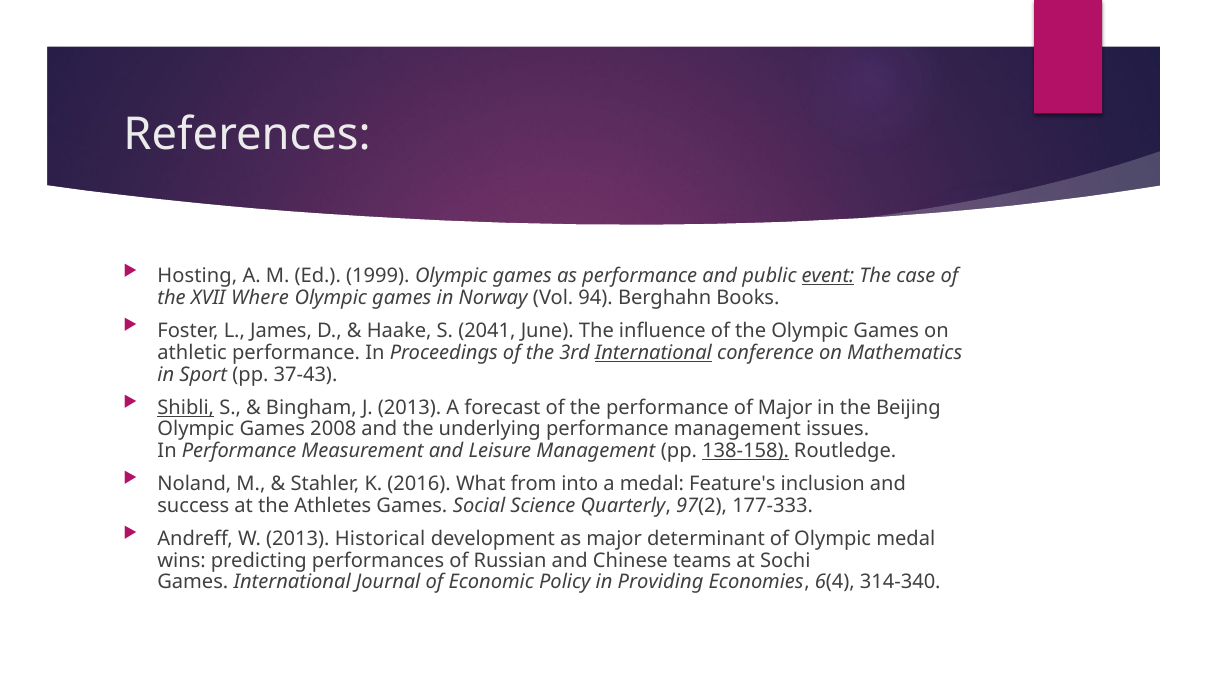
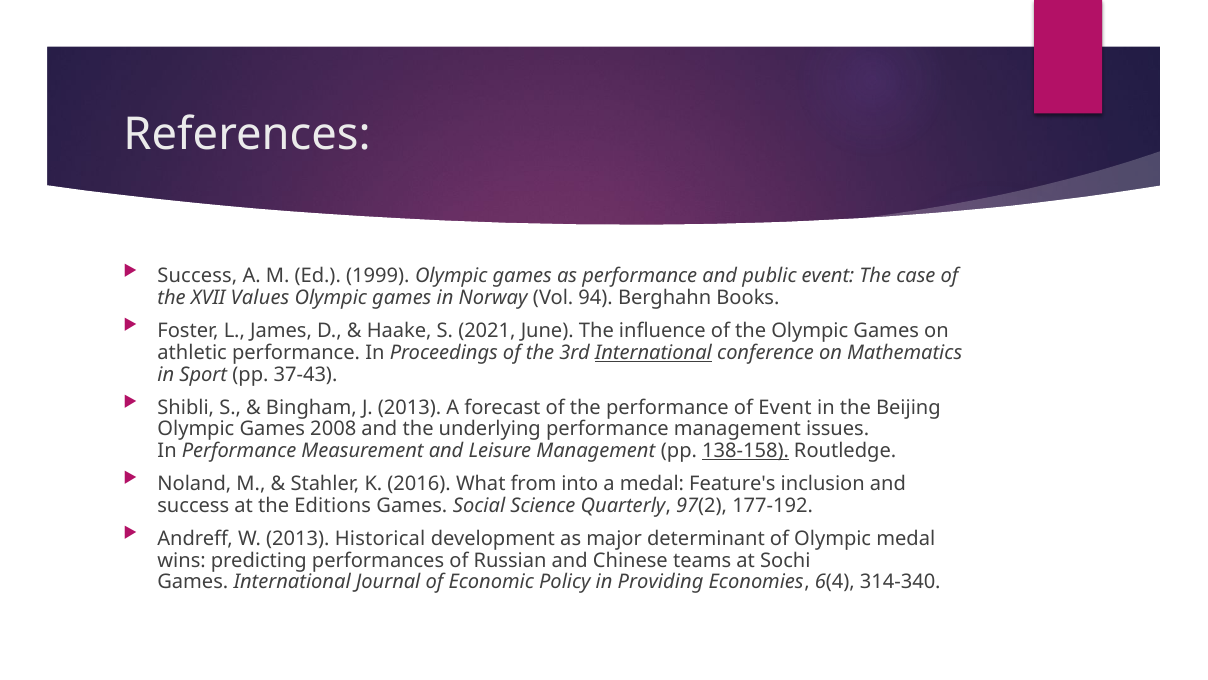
Hosting at (197, 276): Hosting -> Success
event at (828, 276) underline: present -> none
Where: Where -> Values
2041: 2041 -> 2021
Shibli underline: present -> none
of Major: Major -> Event
Athletes: Athletes -> Editions
177-333: 177-333 -> 177-192
